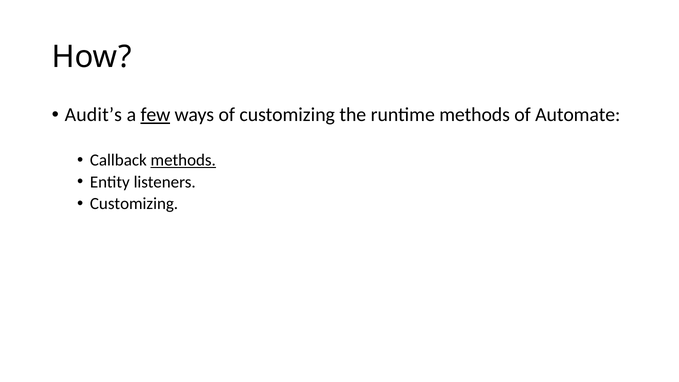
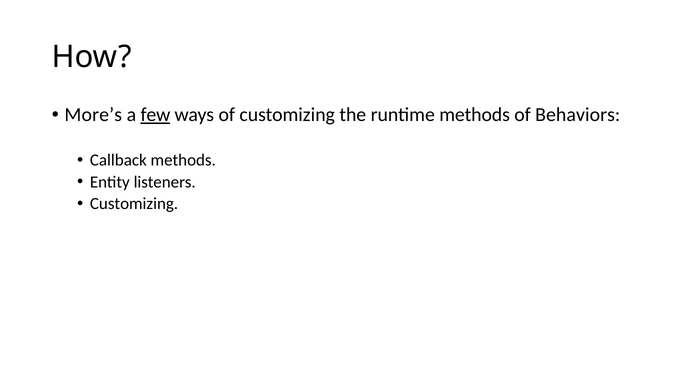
Audit’s: Audit’s -> More’s
Automate: Automate -> Behaviors
methods at (183, 160) underline: present -> none
